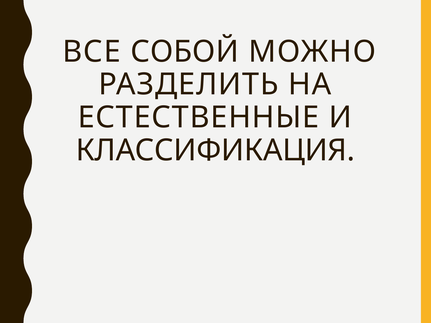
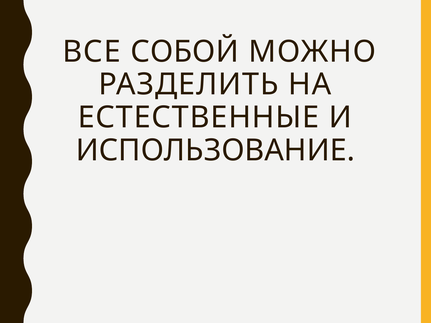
КЛАССИФИКАЦИЯ: КЛАССИФИКАЦИЯ -> ИСПОЛЬЗОВАНИЕ
